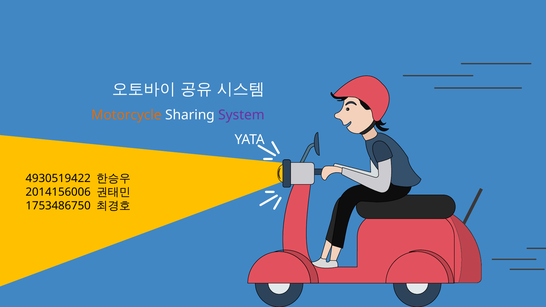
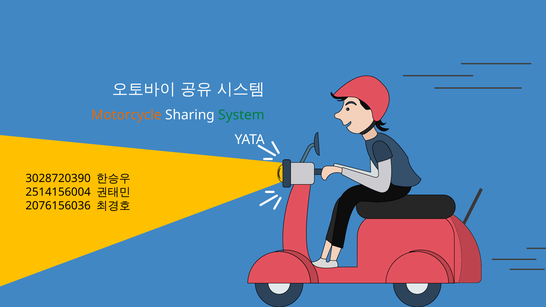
System colour: purple -> green
4930519422: 4930519422 -> 3028720390
2014156006: 2014156006 -> 2514156004
1753486750: 1753486750 -> 2076156036
